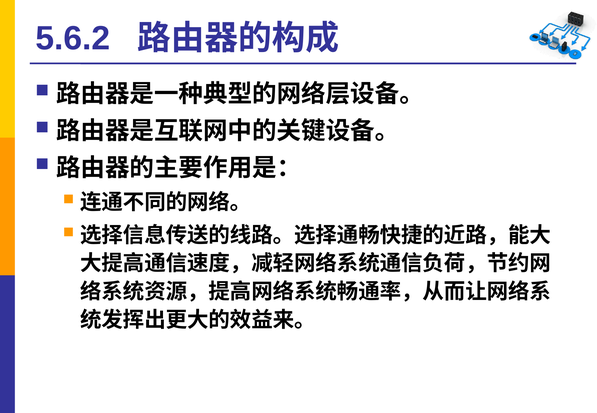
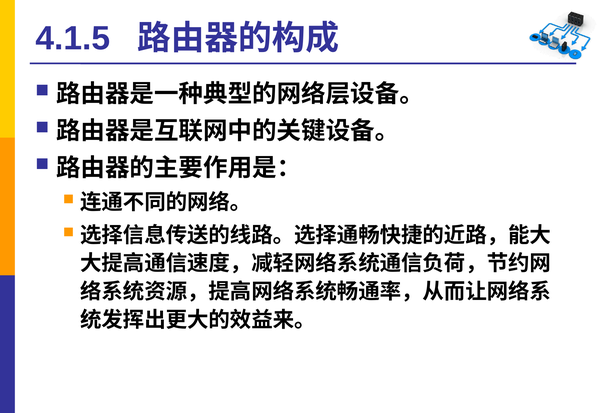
5.6.2: 5.6.2 -> 4.1.5
